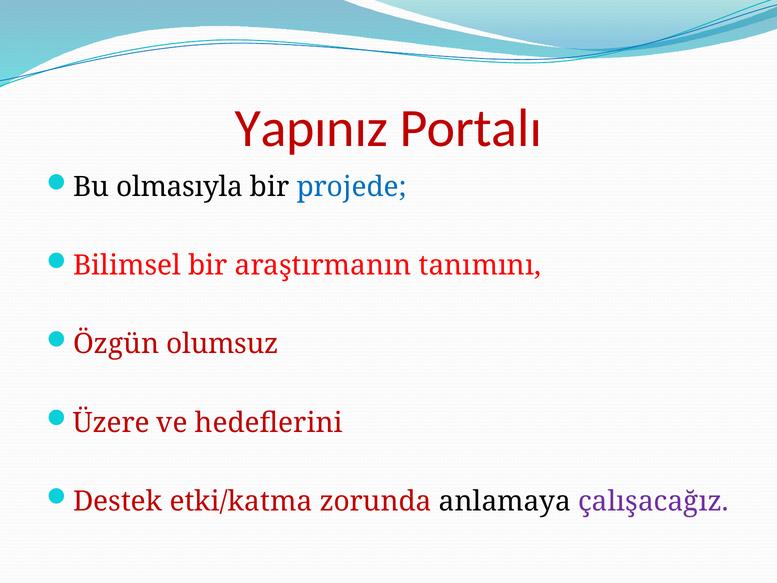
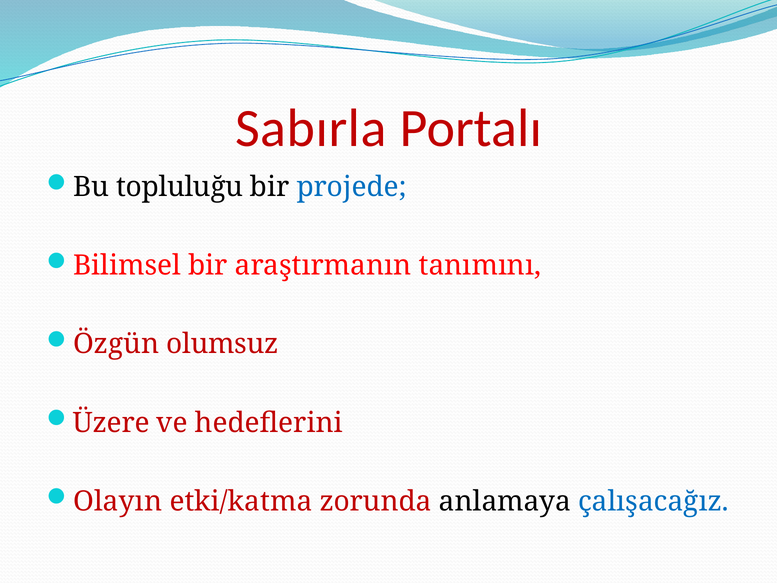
Yapınız: Yapınız -> Sabırla
olmasıyla: olmasıyla -> topluluğu
Destek: Destek -> Olayın
çalışacağız colour: purple -> blue
